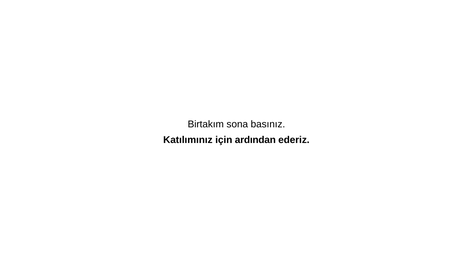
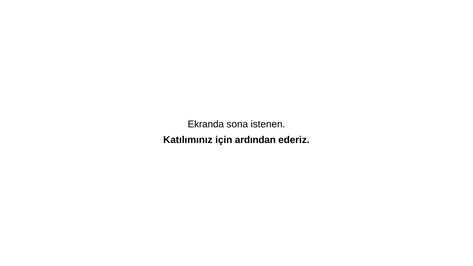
Birtakım: Birtakım -> Ekranda
basınız: basınız -> istenen
